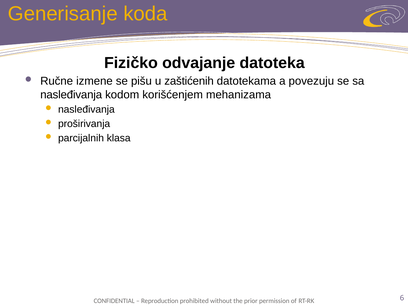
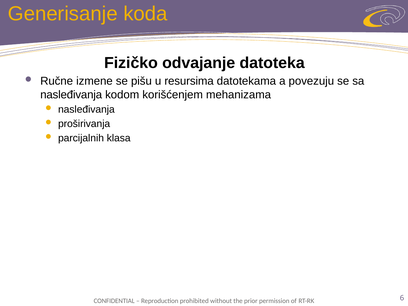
zaštićenih: zaštićenih -> resursima
